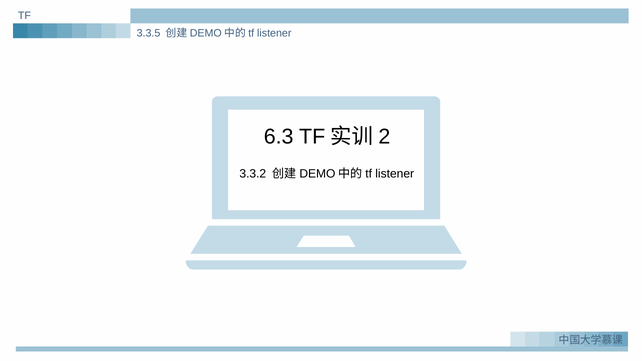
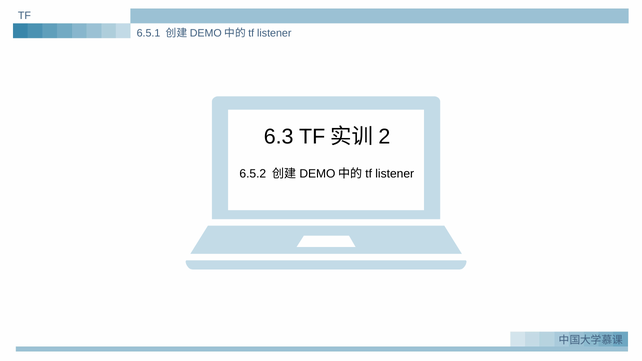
3.3.5: 3.3.5 -> 6.5.1
3.3.2: 3.3.2 -> 6.5.2
